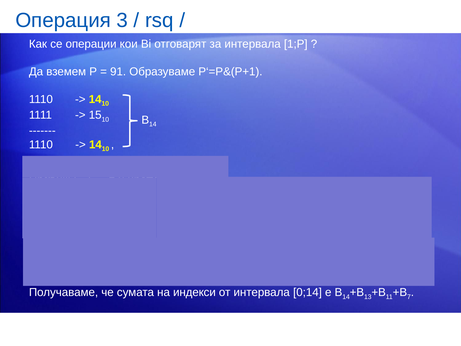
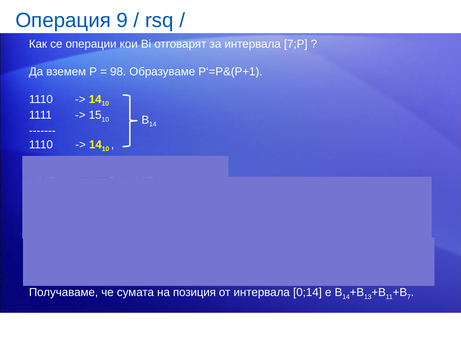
3: 3 -> 9
1;P: 1;P -> 7;P
91: 91 -> 98
индекси: индекси -> позиция
